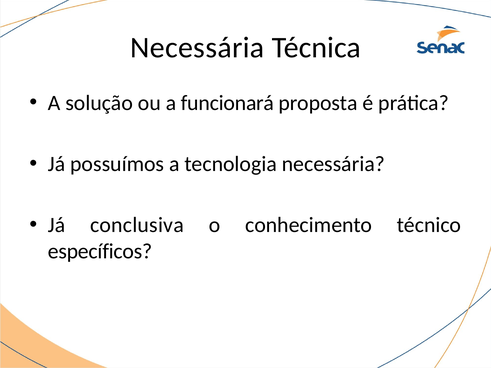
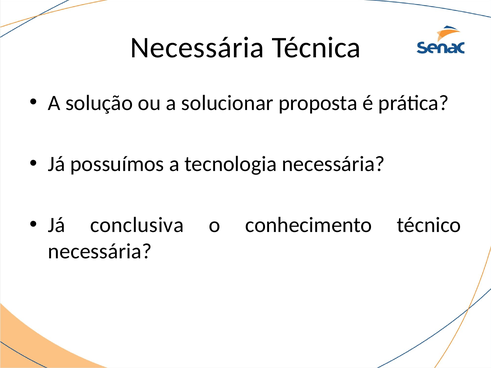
funcionará: funcionará -> solucionar
específicos at (100, 251): específicos -> necessária
